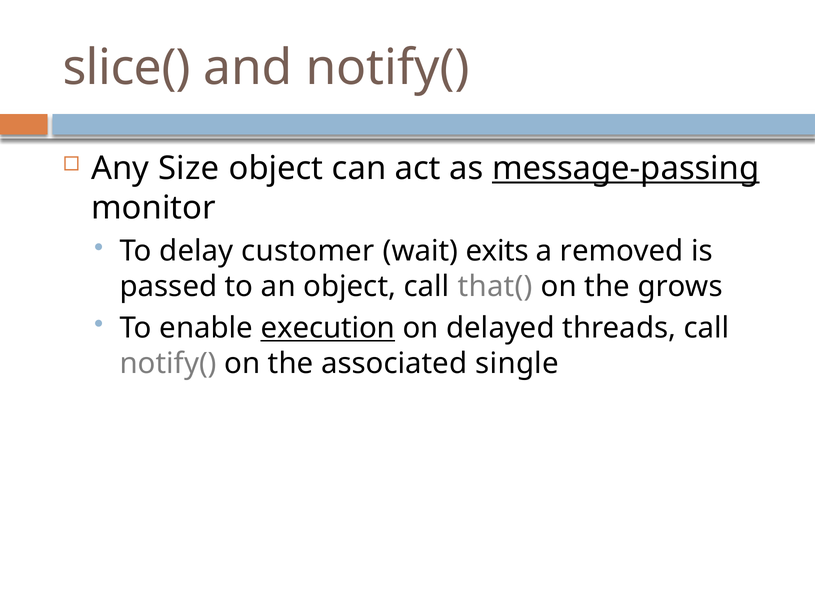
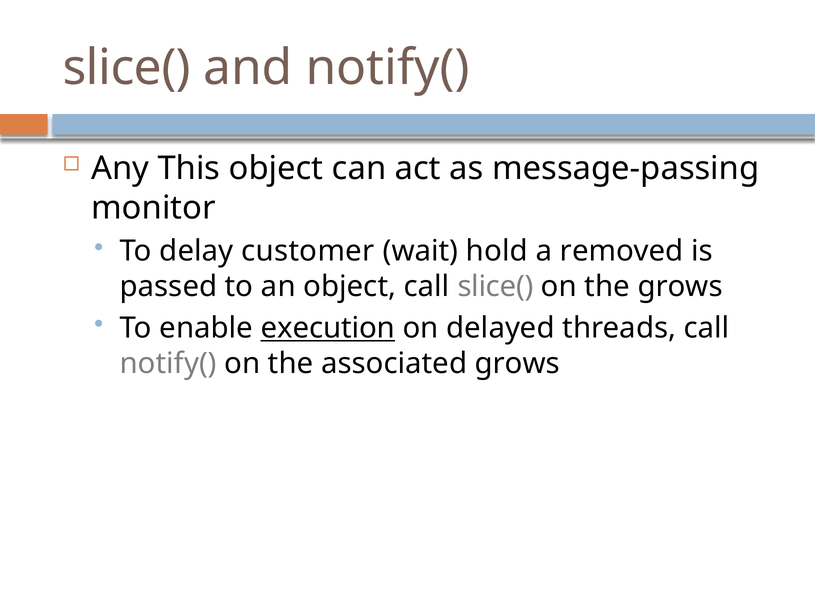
Size: Size -> This
message-passing underline: present -> none
exits: exits -> hold
call that(: that( -> slice(
associated single: single -> grows
